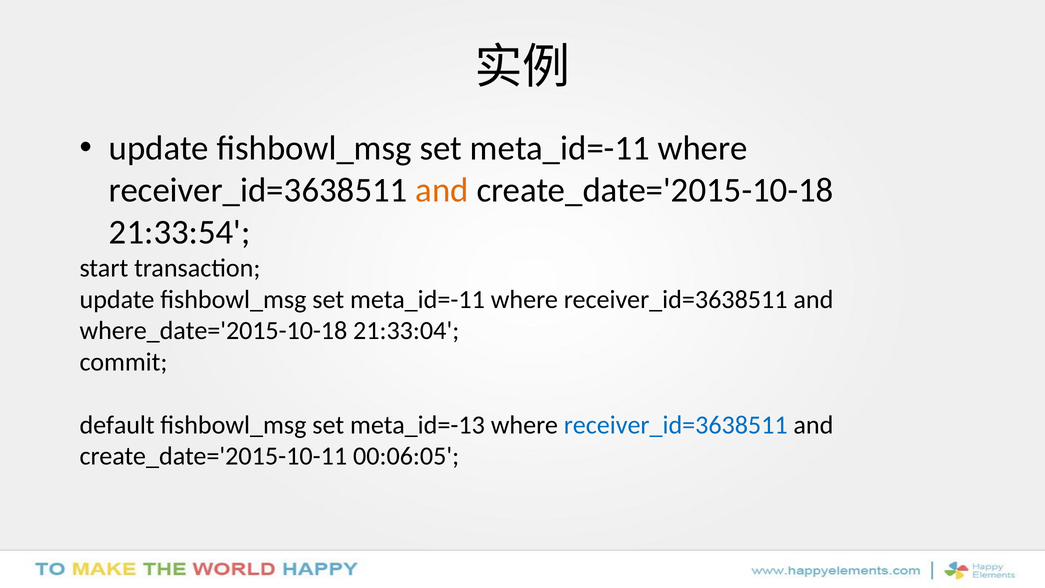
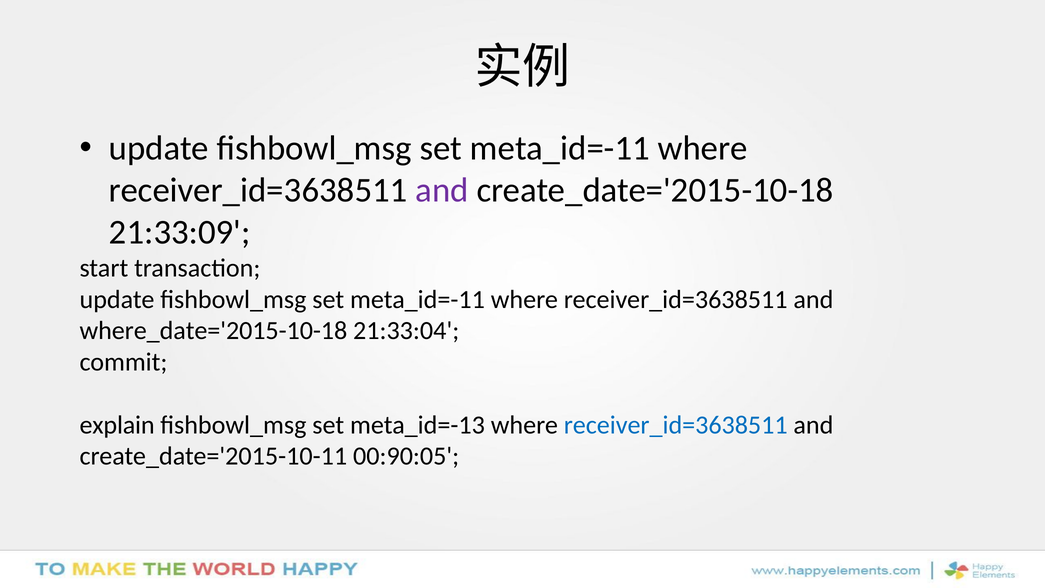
and at (442, 190) colour: orange -> purple
21:33:54: 21:33:54 -> 21:33:09
default: default -> explain
00:06:05: 00:06:05 -> 00:90:05
